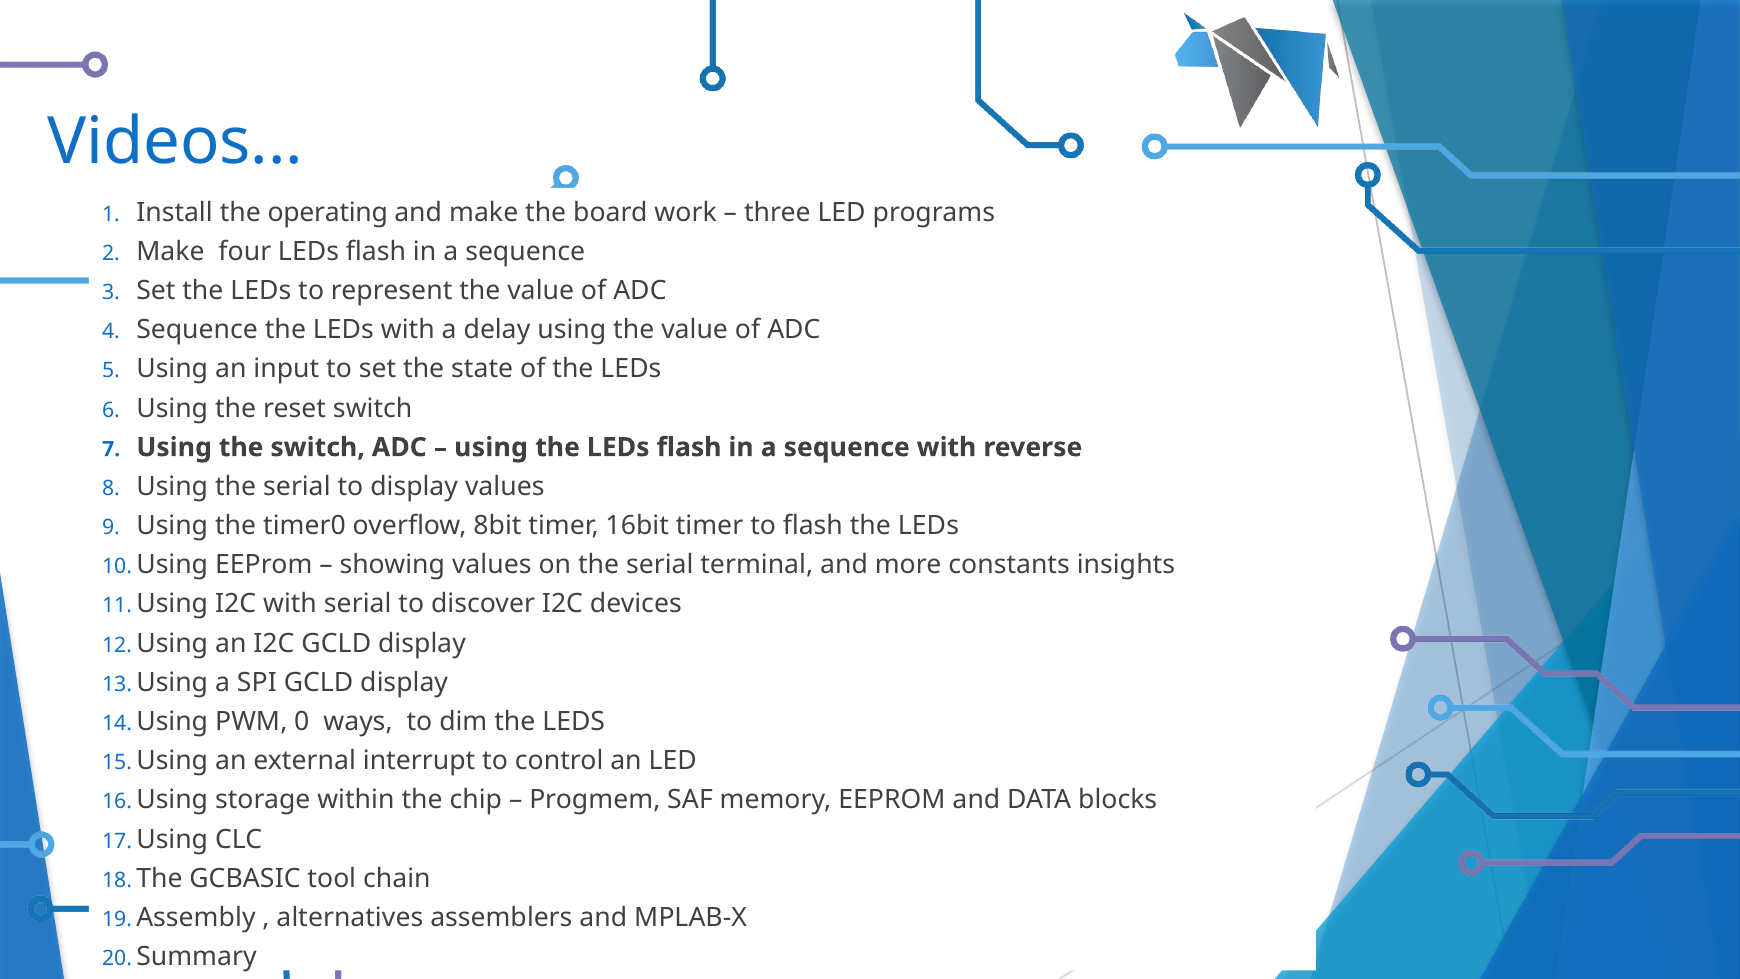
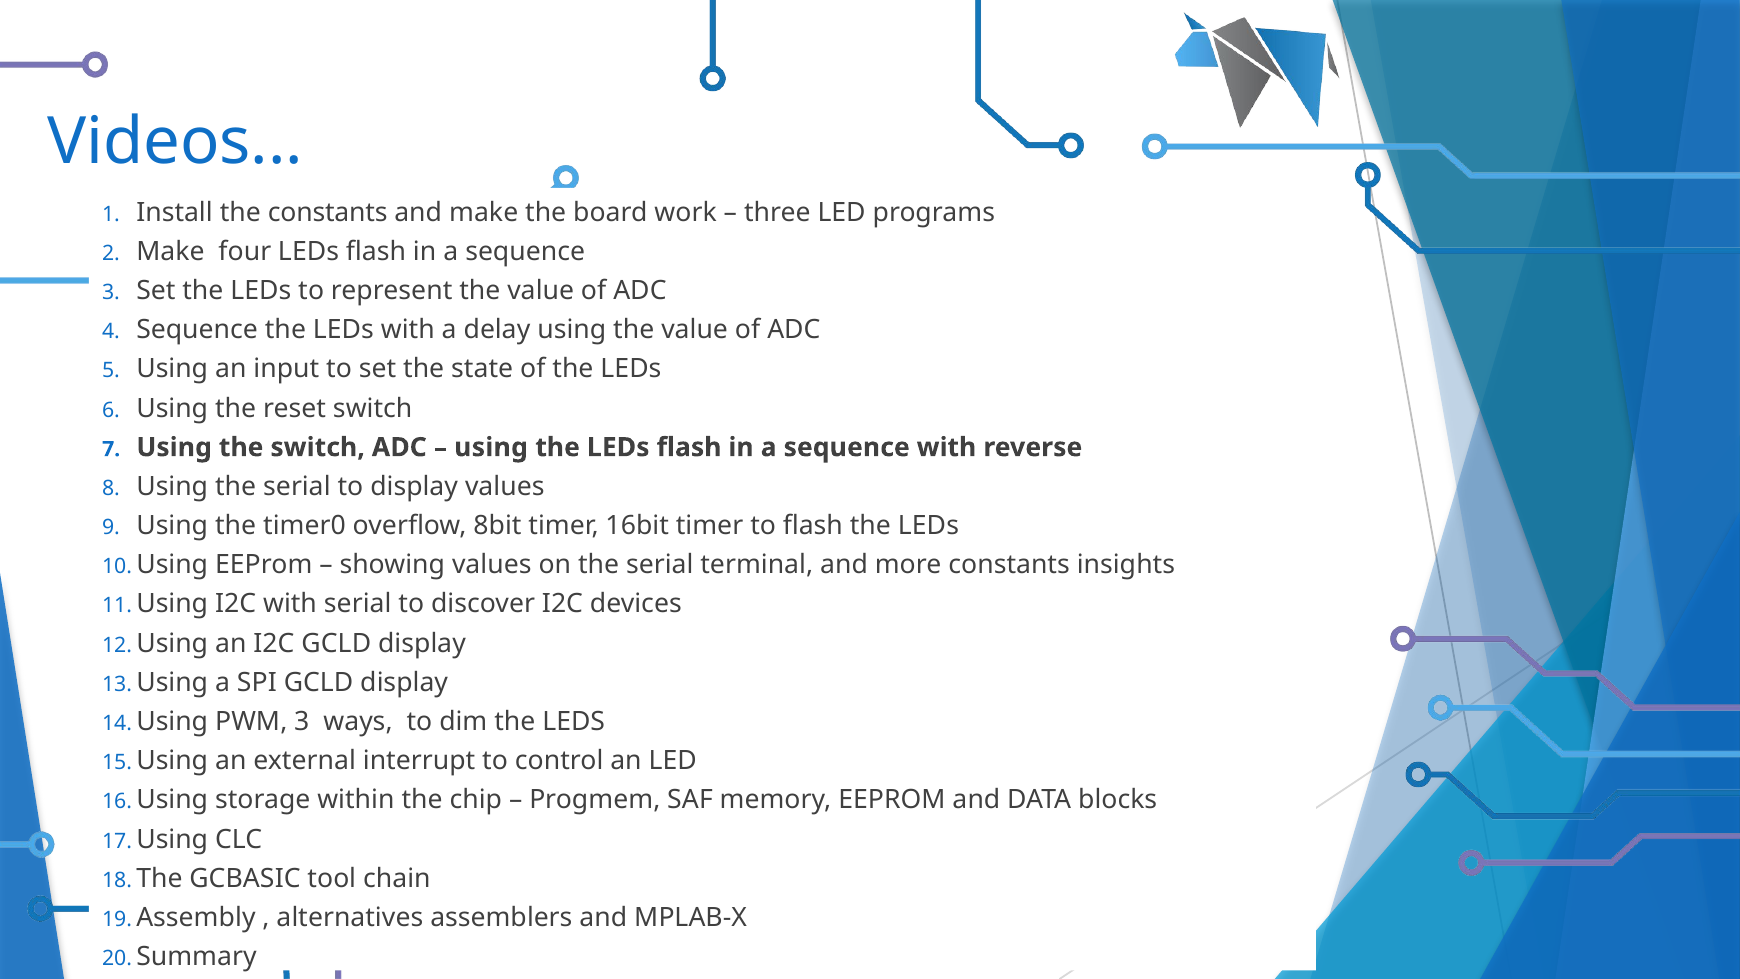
the operating: operating -> constants
PWM 0: 0 -> 3
